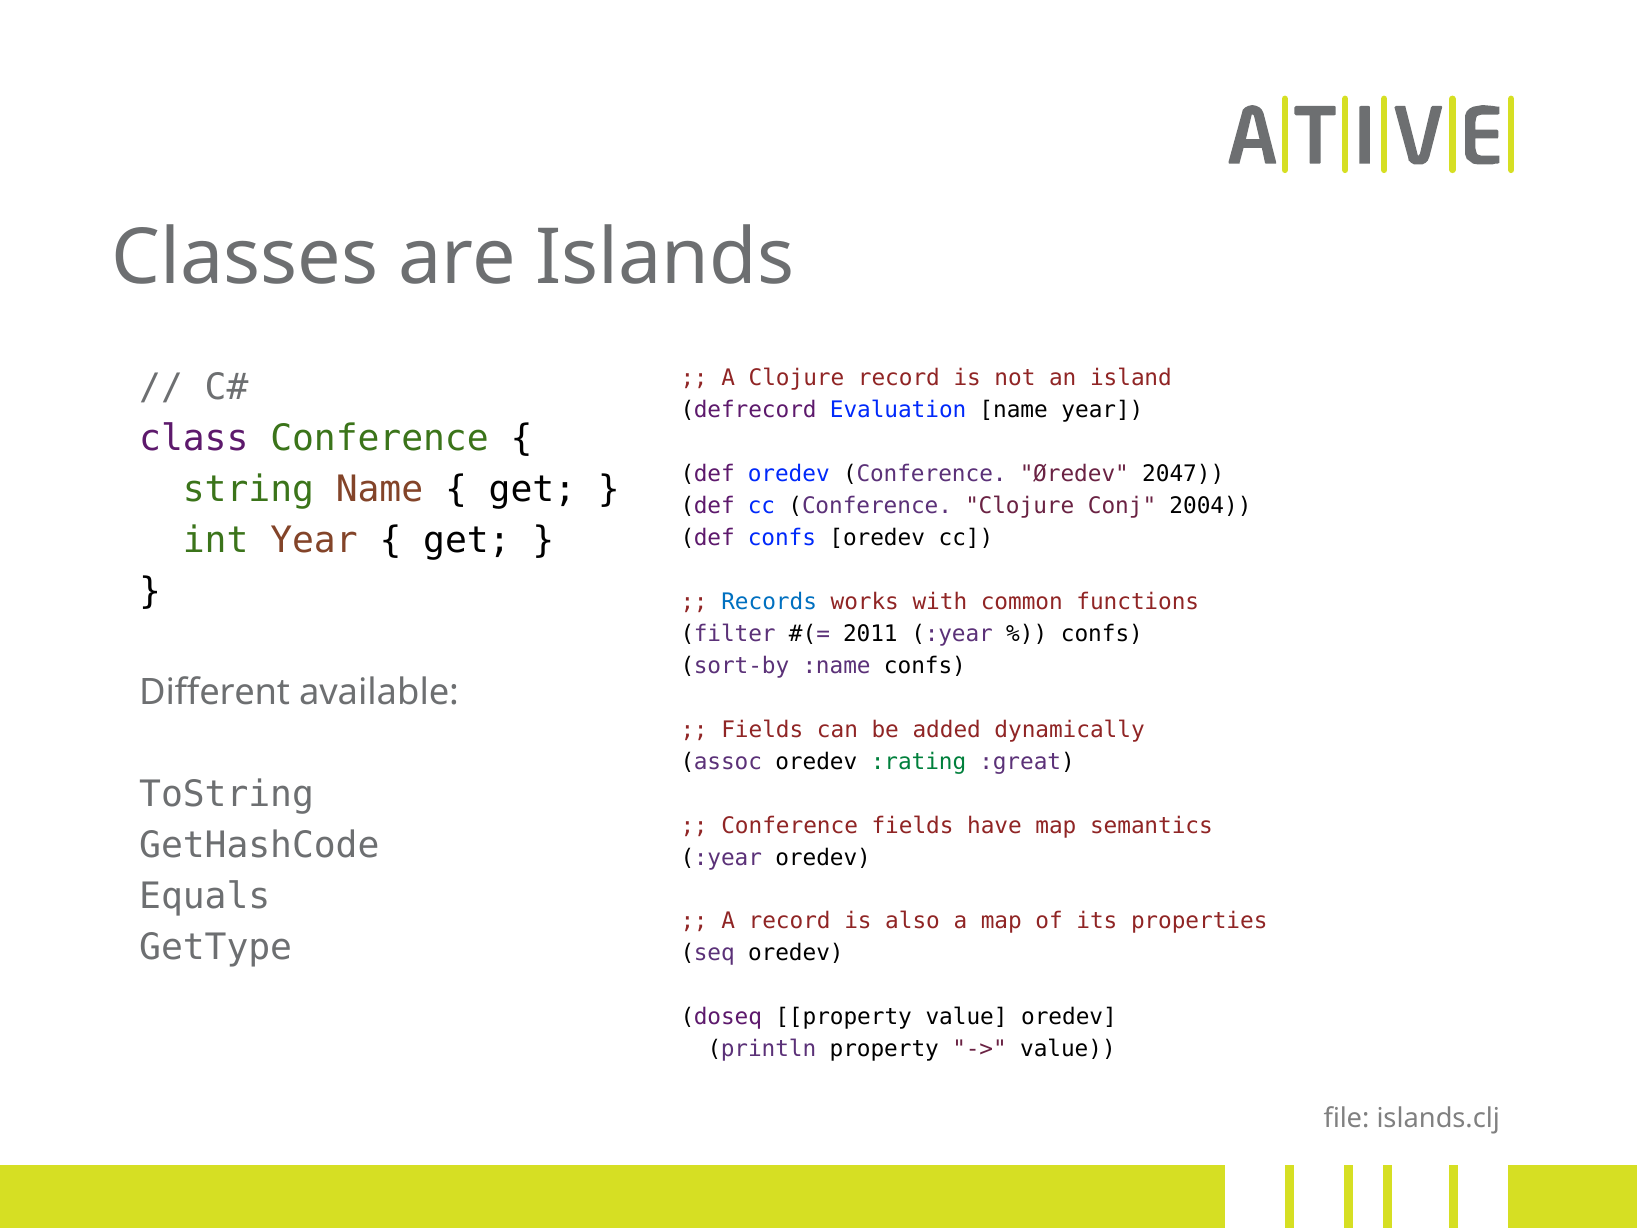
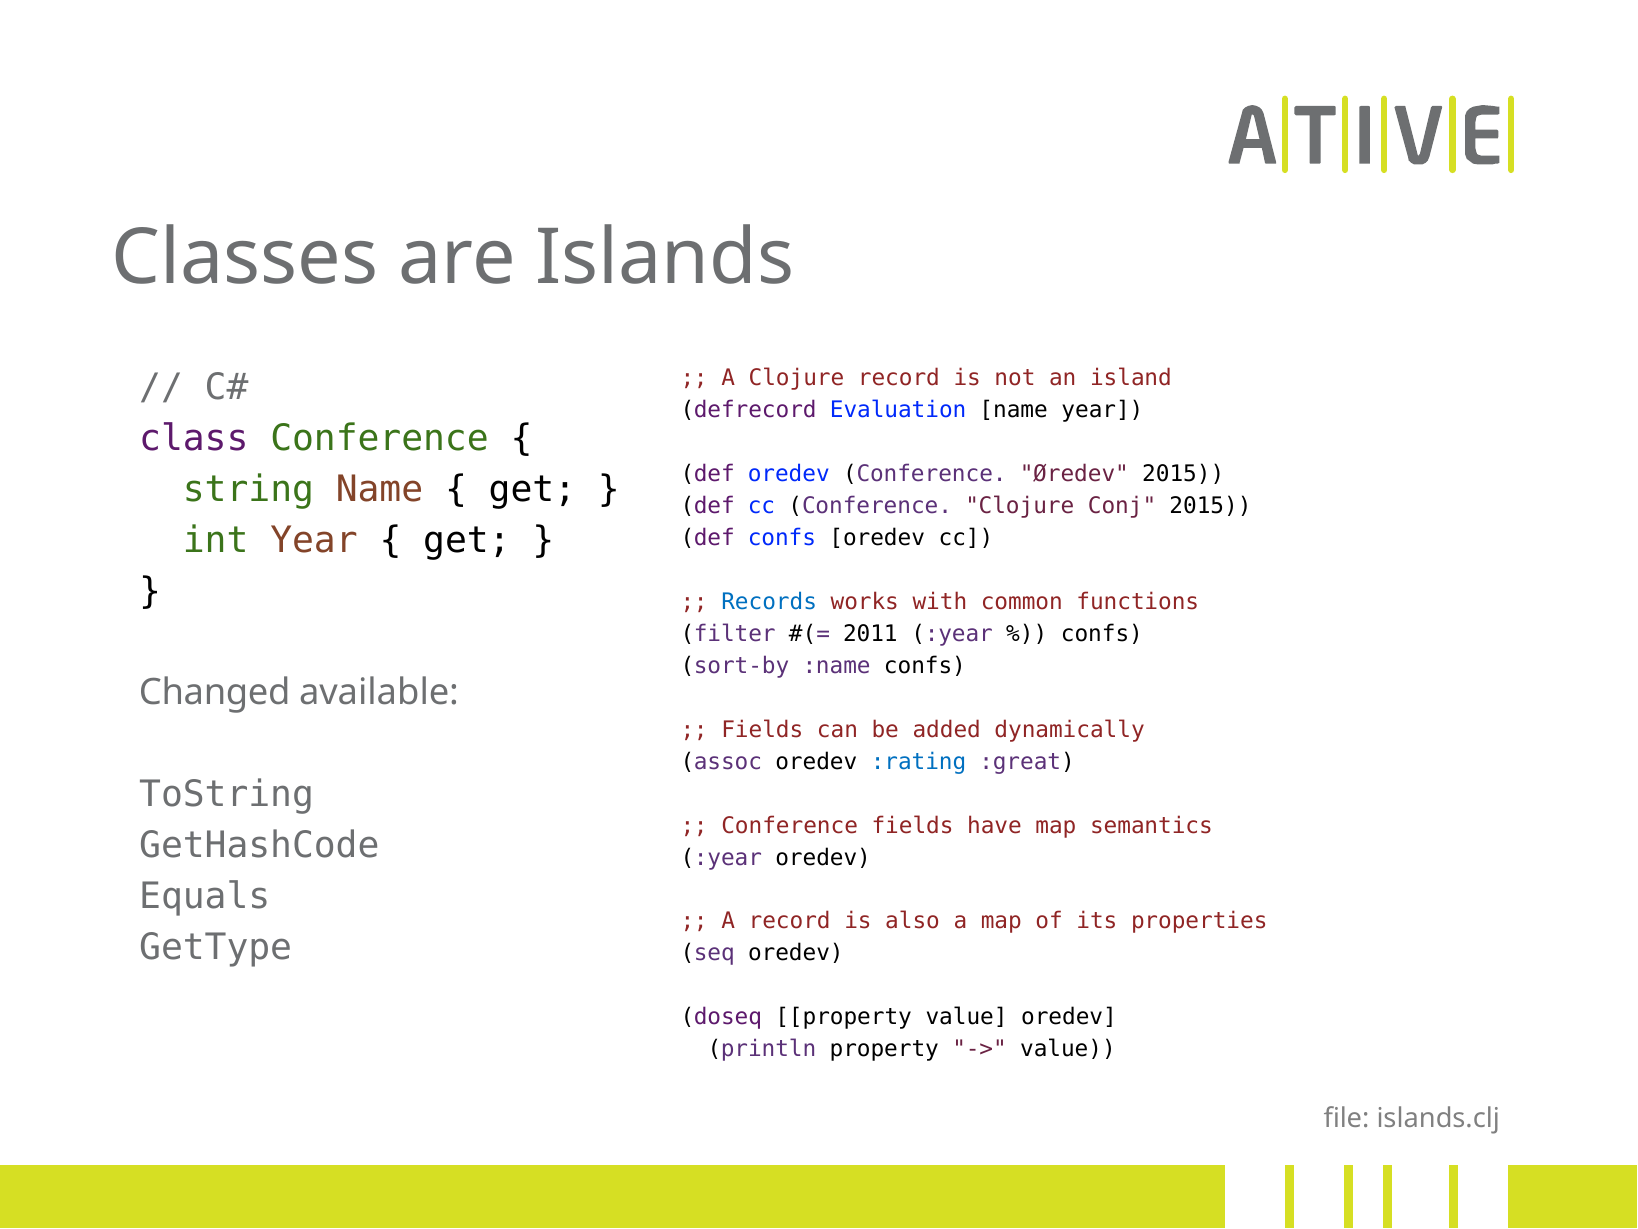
Øredev 2047: 2047 -> 2015
Conj 2004: 2004 -> 2015
Different: Different -> Changed
:rating colour: green -> blue
